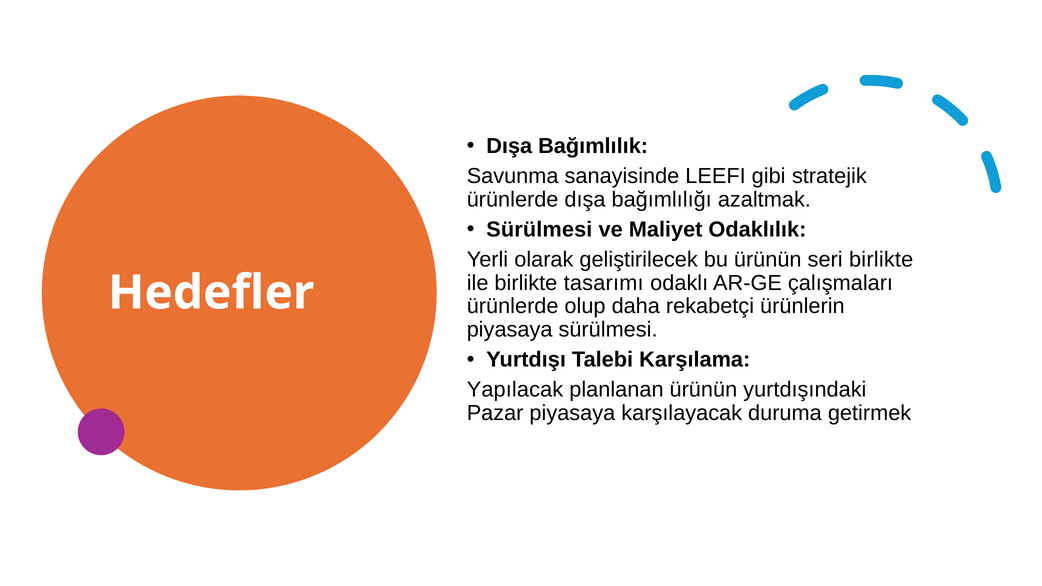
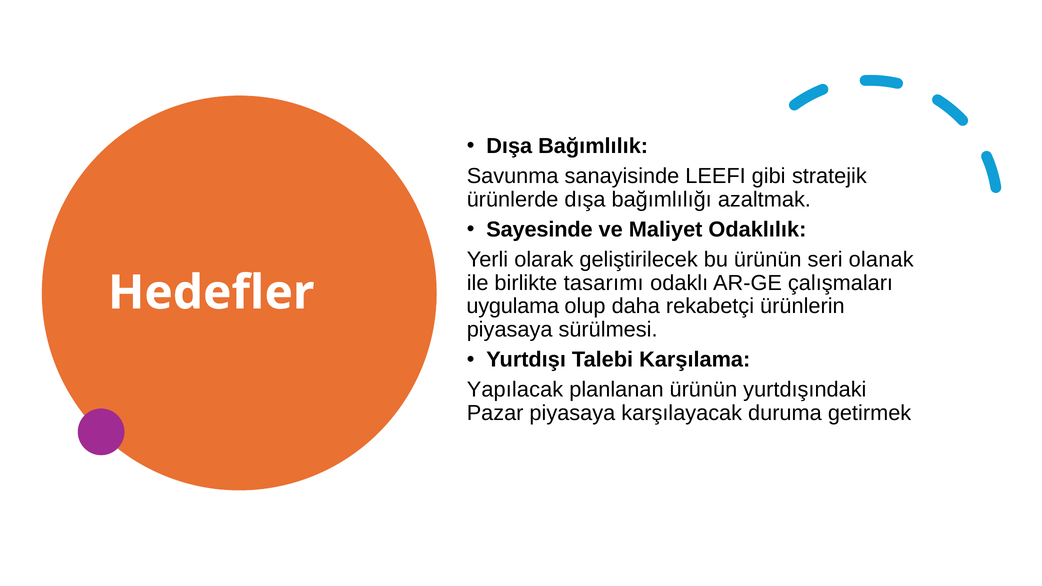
Sürülmesi at (539, 229): Sürülmesi -> Sayesinde
seri birlikte: birlikte -> olanak
ürünlerde at (513, 306): ürünlerde -> uygulama
